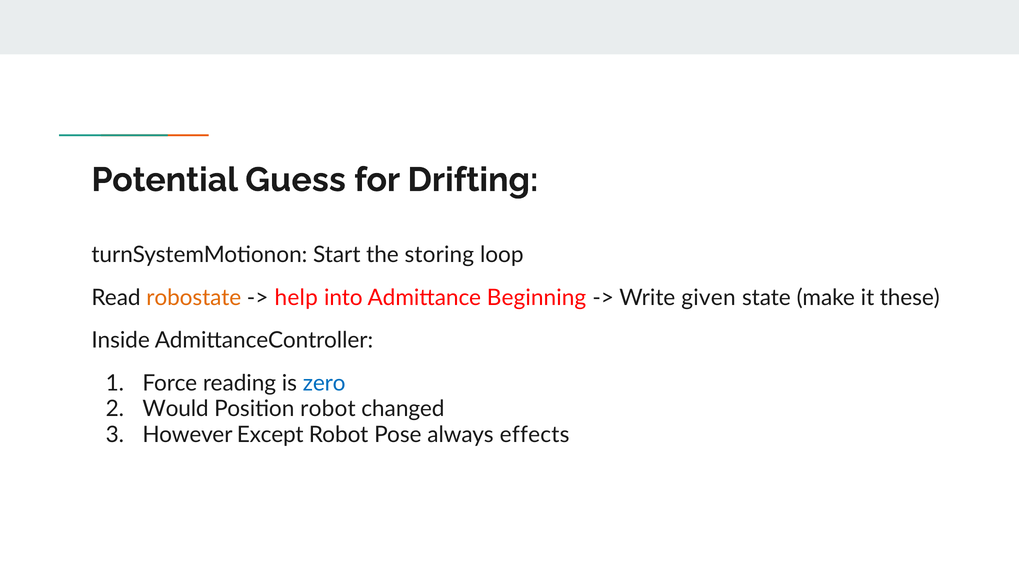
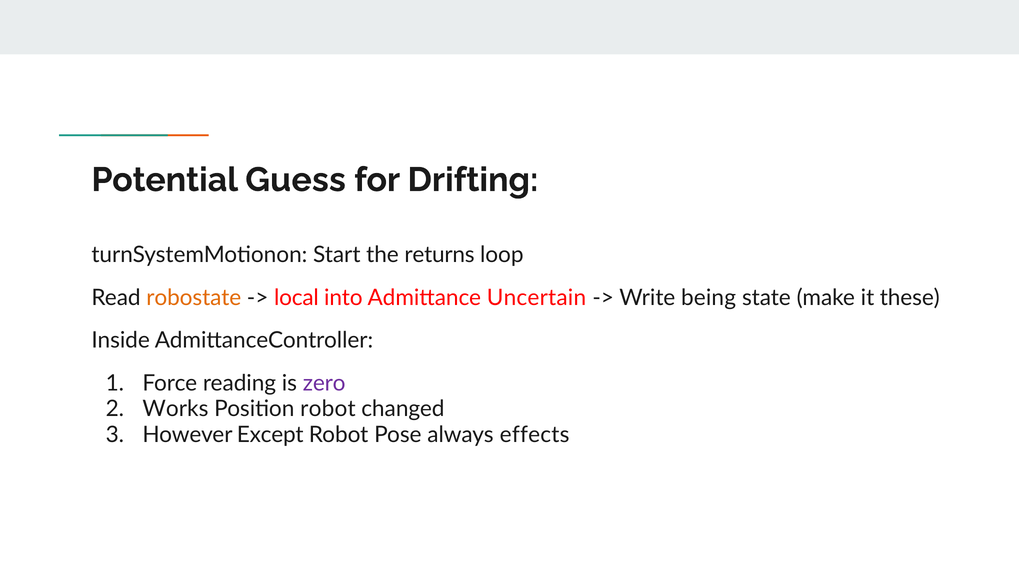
storing: storing -> returns
help: help -> local
Beginning: Beginning -> Uncertain
given: given -> being
zero colour: blue -> purple
Would: Would -> Works
